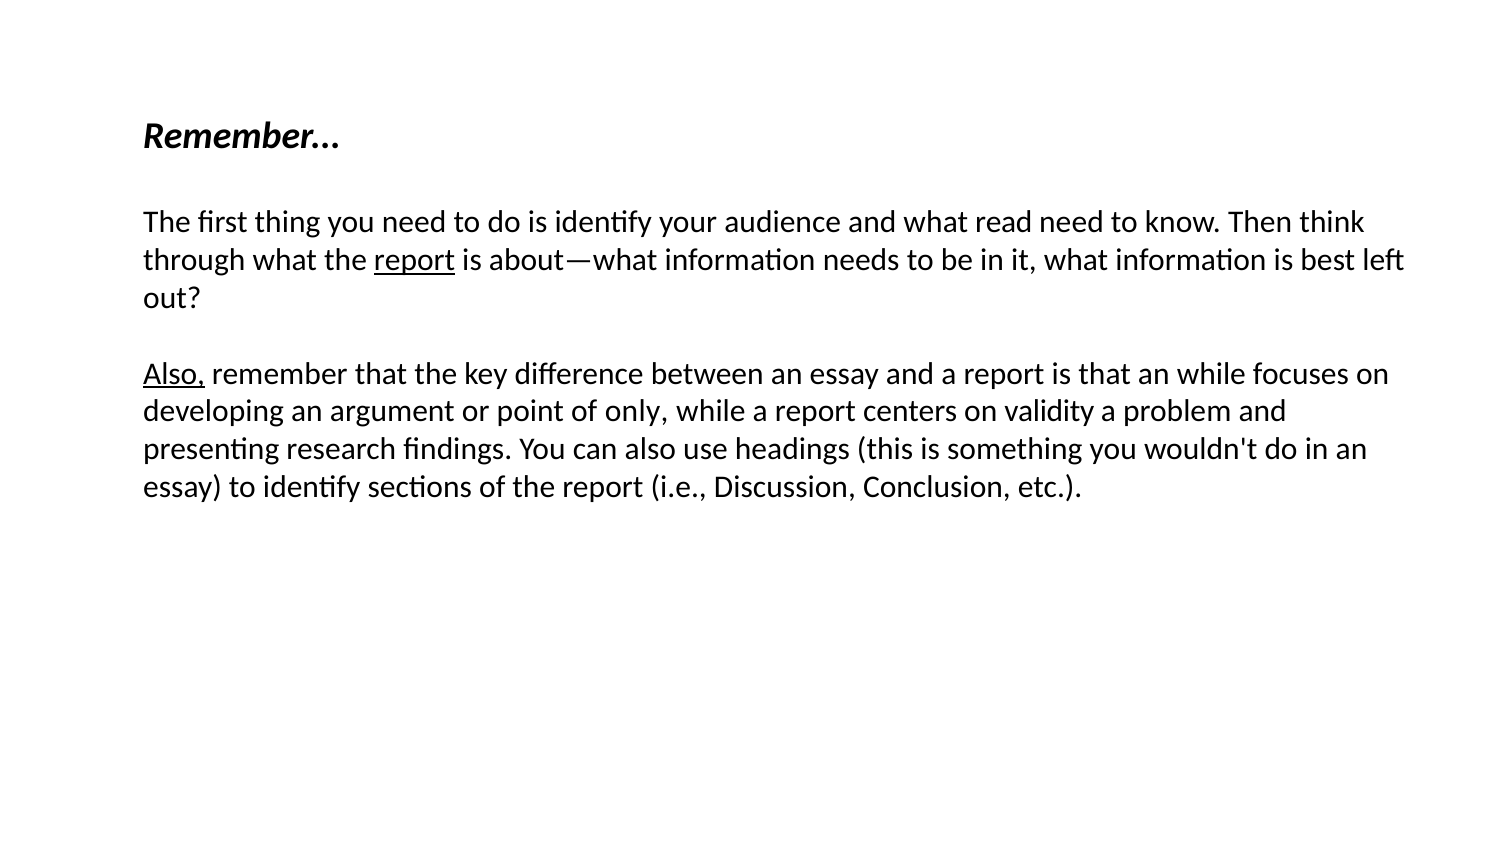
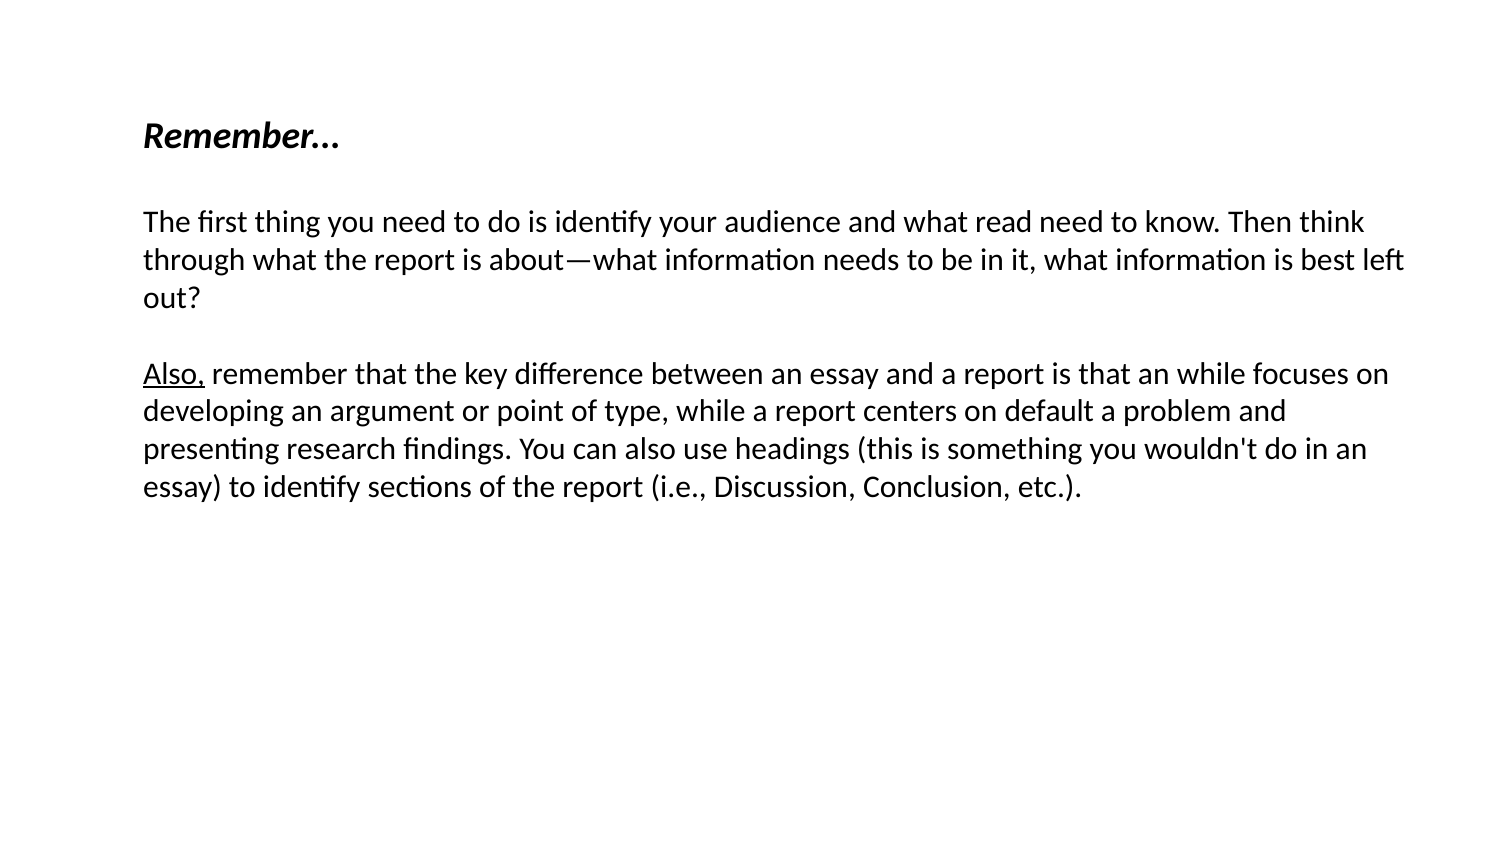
report at (415, 260) underline: present -> none
only: only -> type
validity: validity -> default
